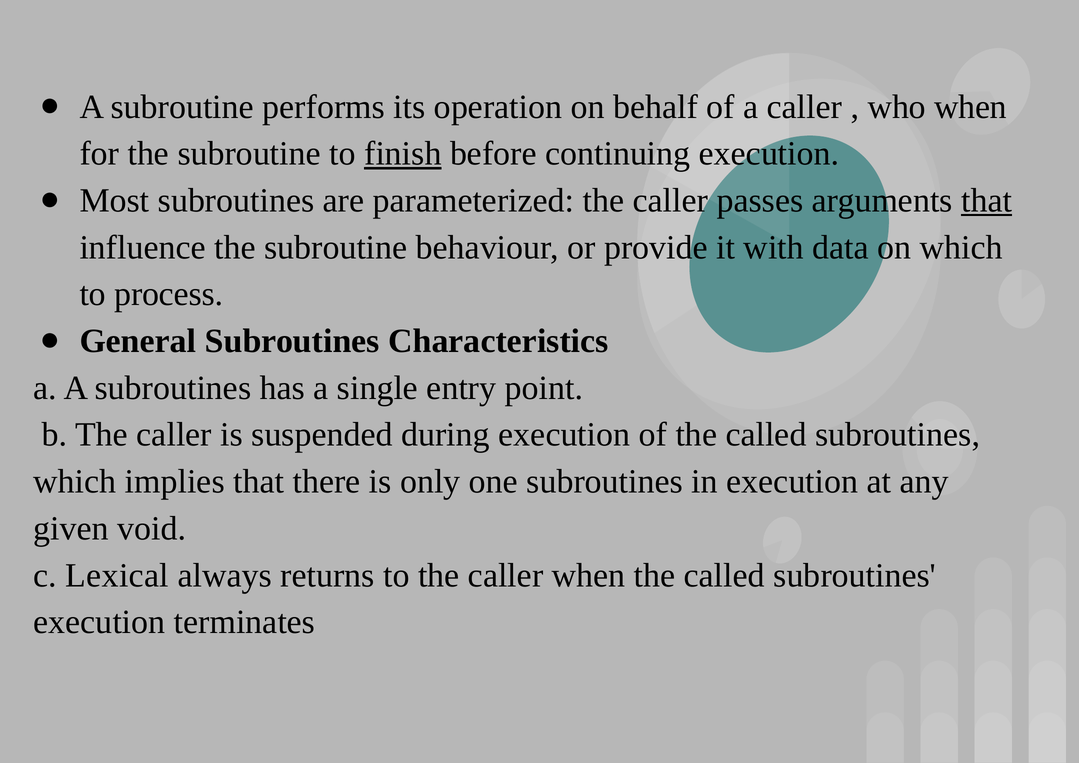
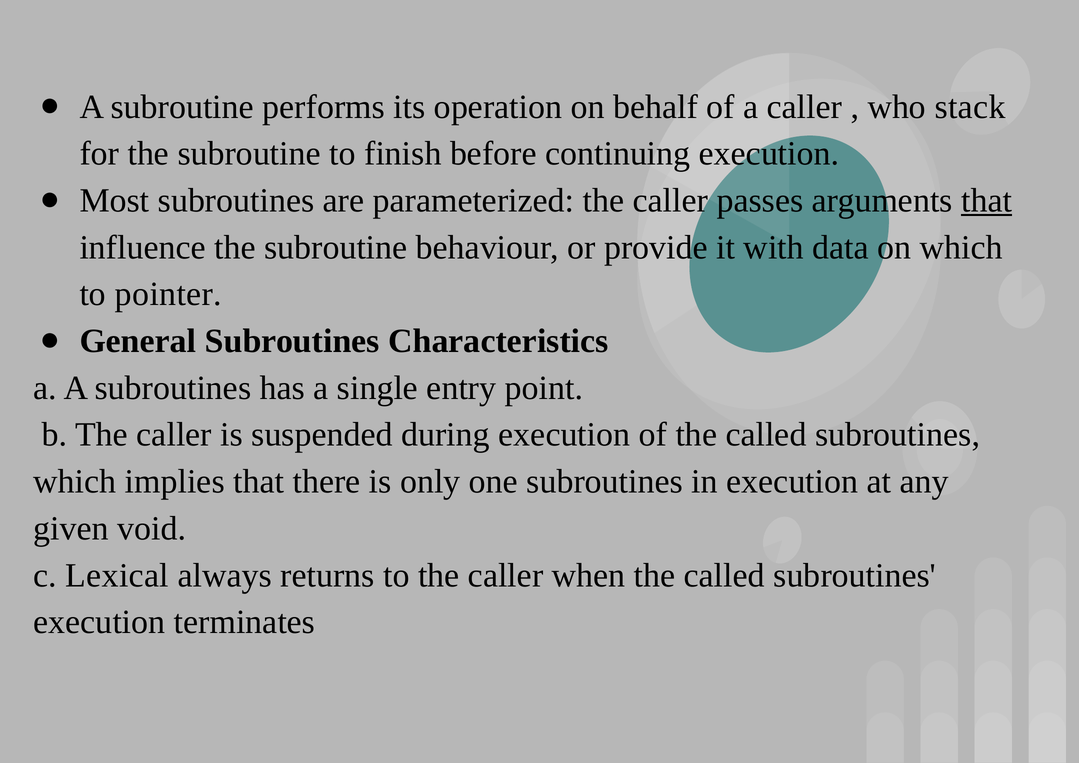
who when: when -> stack
finish underline: present -> none
process: process -> pointer
